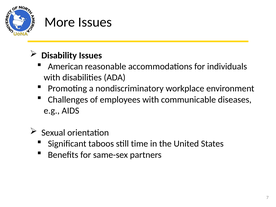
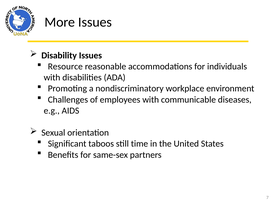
American: American -> Resource
